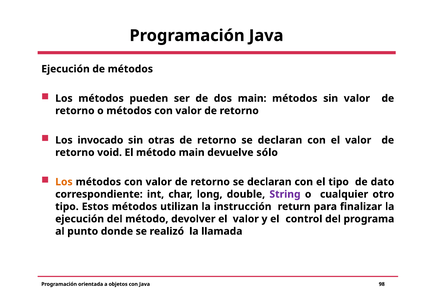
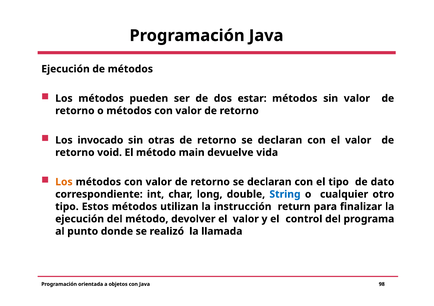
dos main: main -> estar
sólo: sólo -> vida
String colour: purple -> blue
